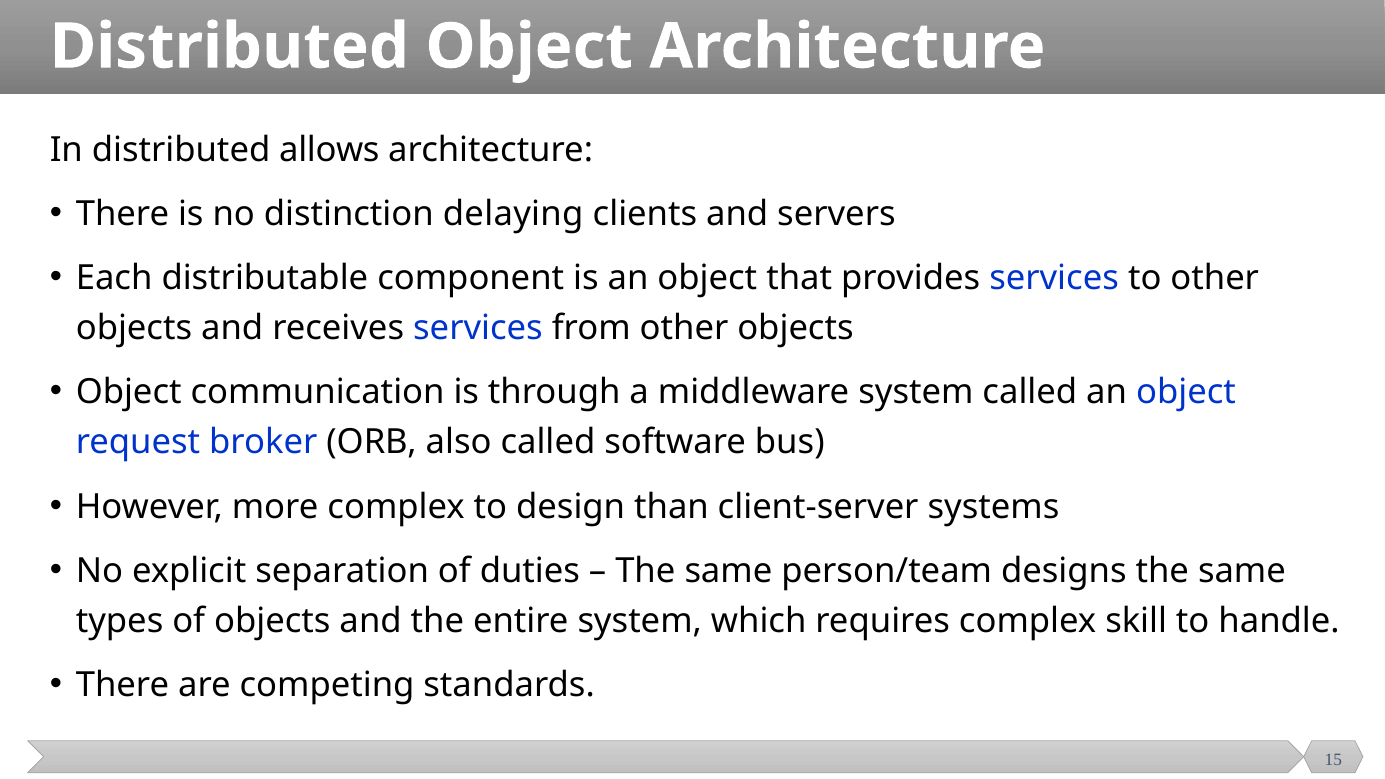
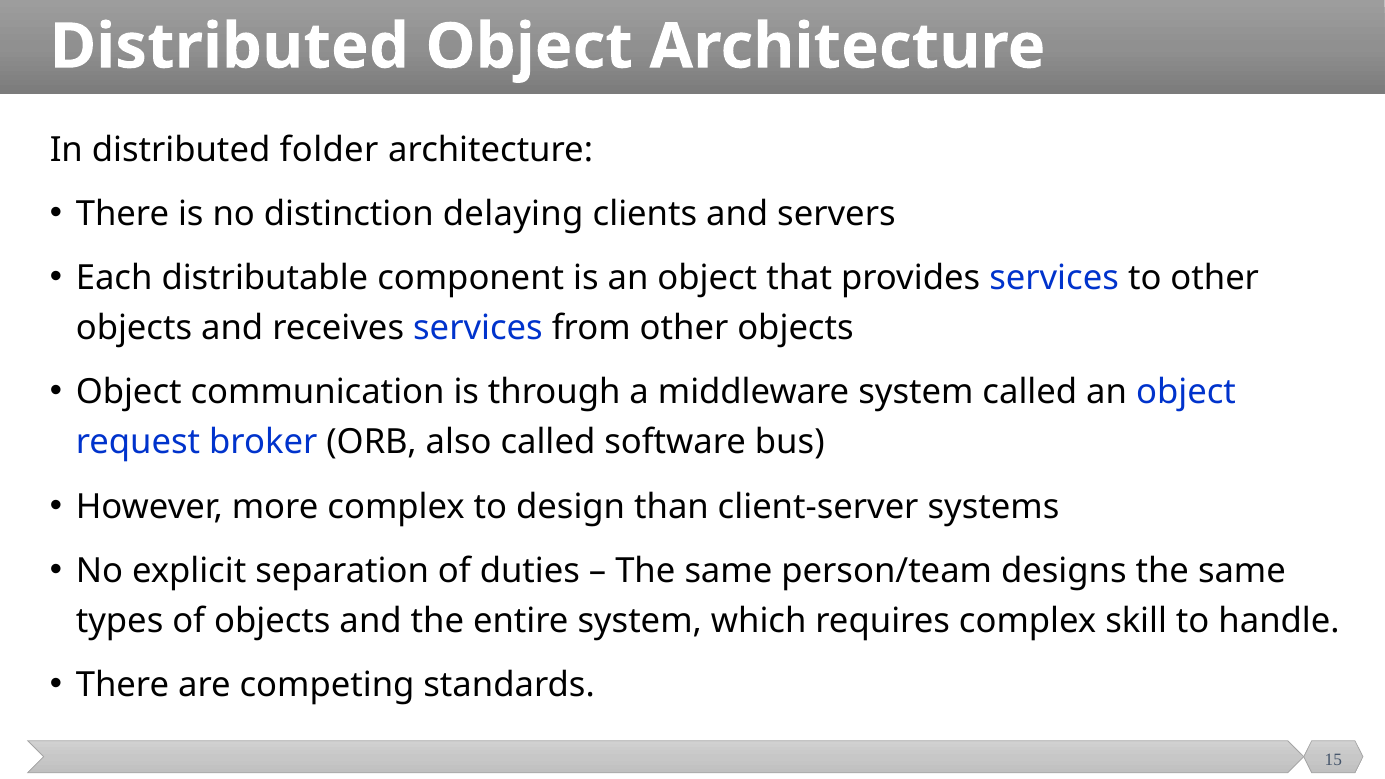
allows: allows -> folder
